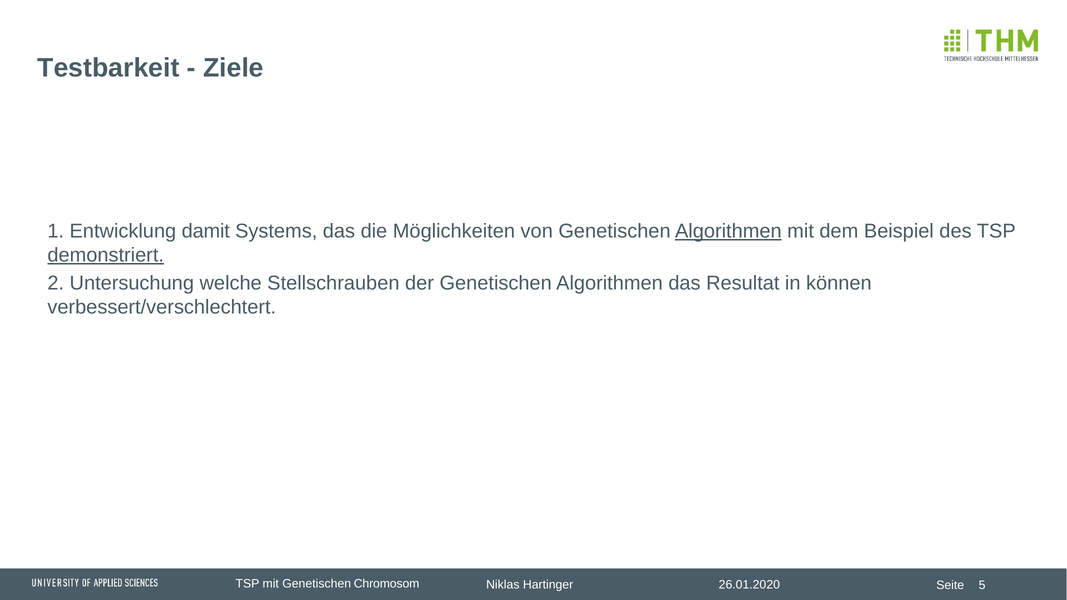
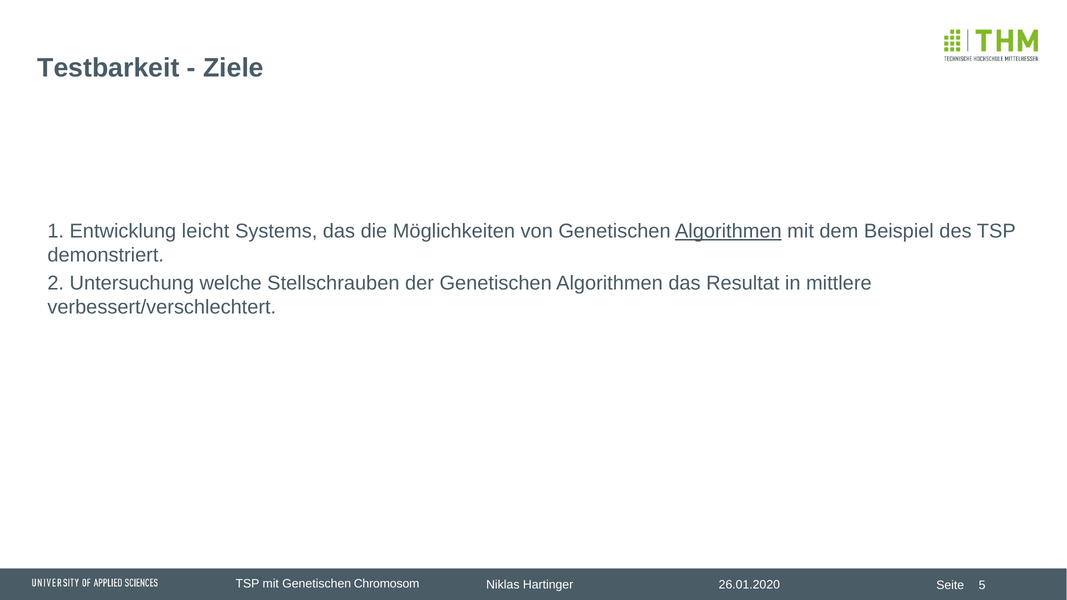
damit: damit -> leicht
demonstriert underline: present -> none
können: können -> mittlere
